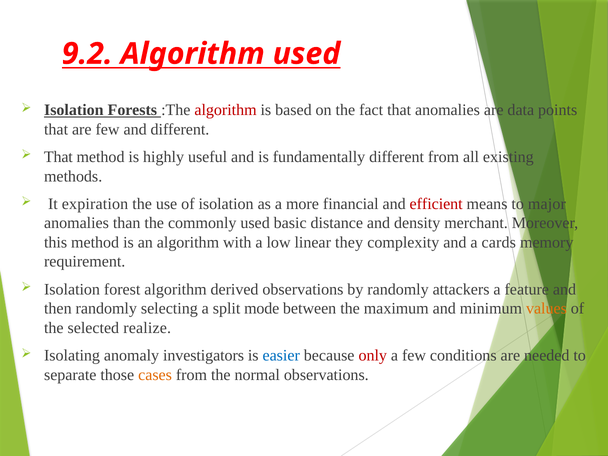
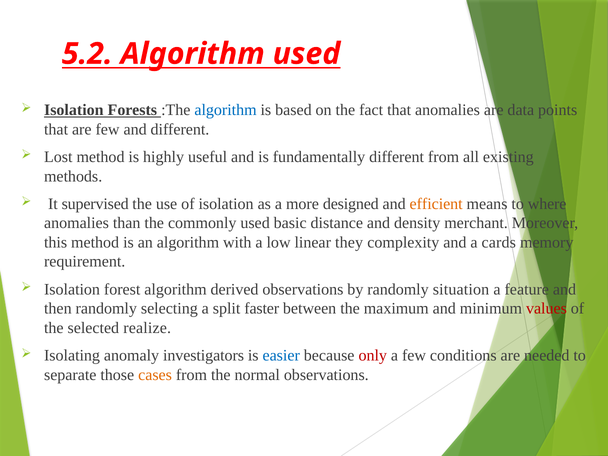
9.2: 9.2 -> 5.2
algorithm at (226, 110) colour: red -> blue
That at (58, 157): That -> Lost
expiration: expiration -> supervised
financial: financial -> designed
efficient colour: red -> orange
major: major -> where
attackers: attackers -> situation
mode: mode -> faster
values colour: orange -> red
